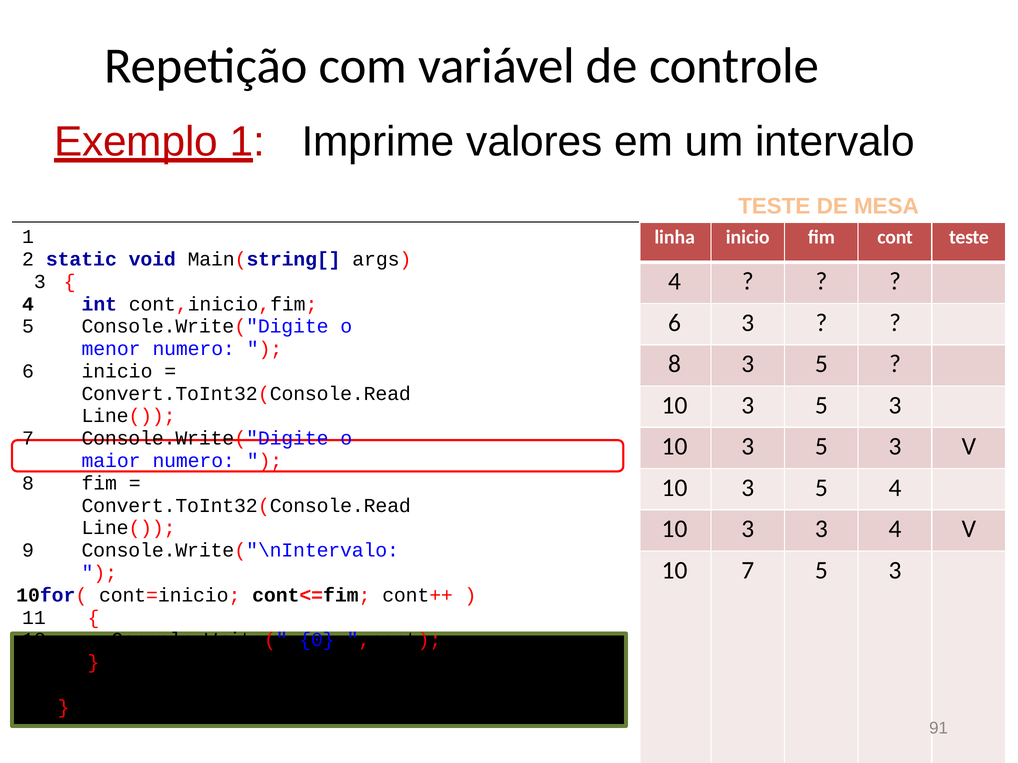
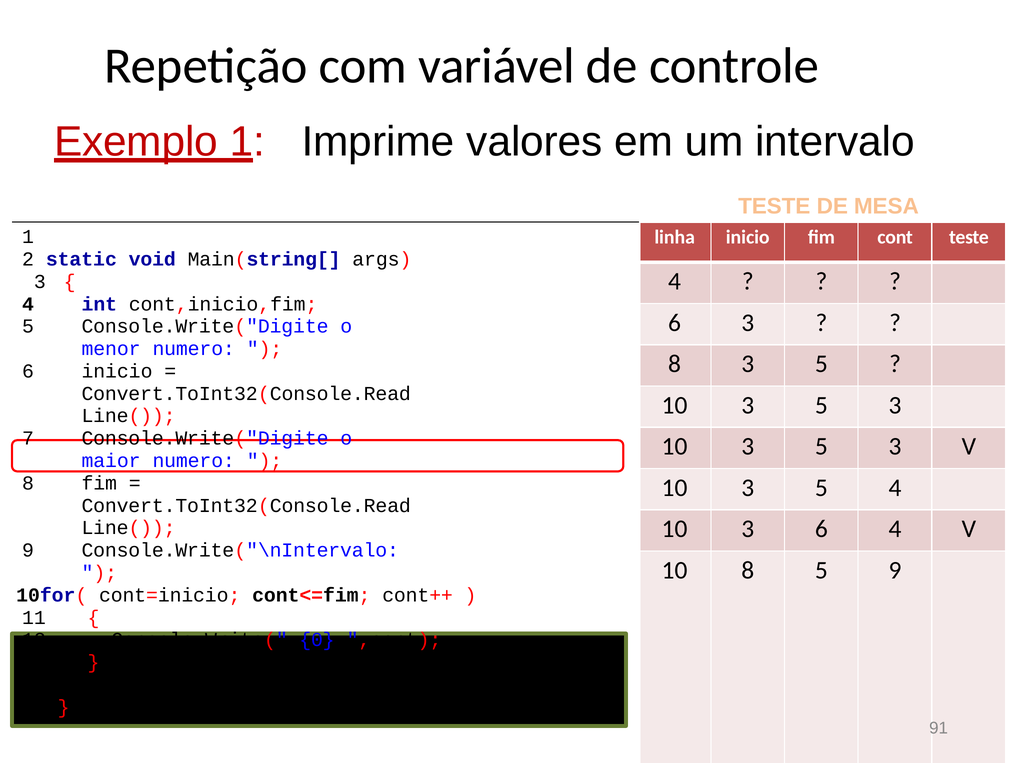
3 3: 3 -> 6
10 7: 7 -> 8
3 at (895, 571): 3 -> 9
